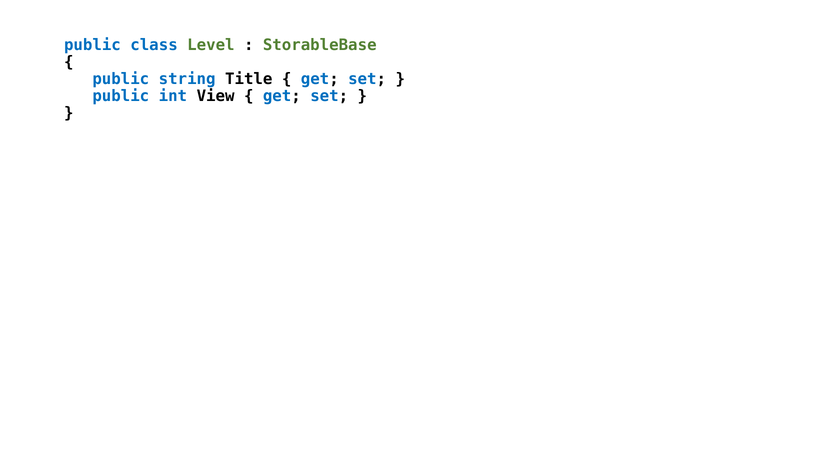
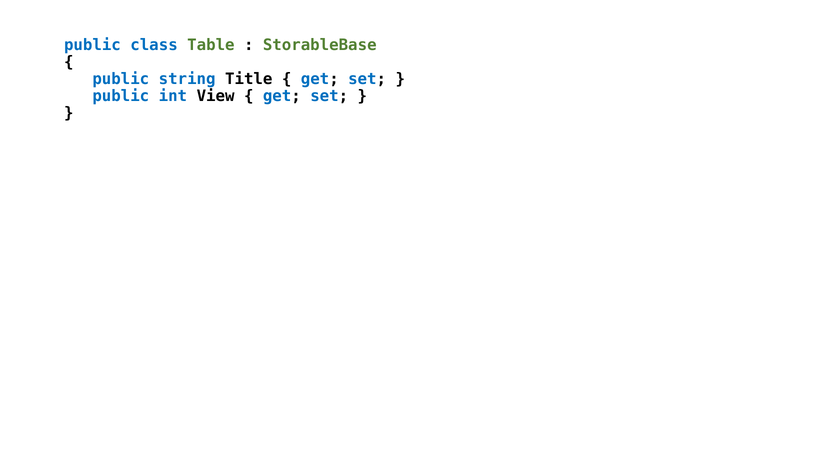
Level: Level -> Table
